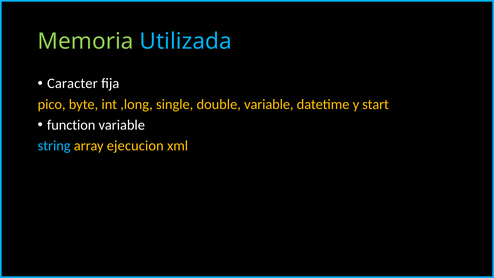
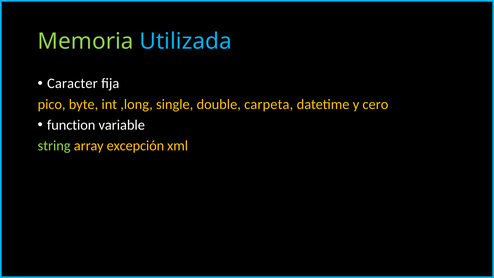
double variable: variable -> carpeta
start: start -> cero
string colour: light blue -> light green
ejecucion: ejecucion -> excepción
